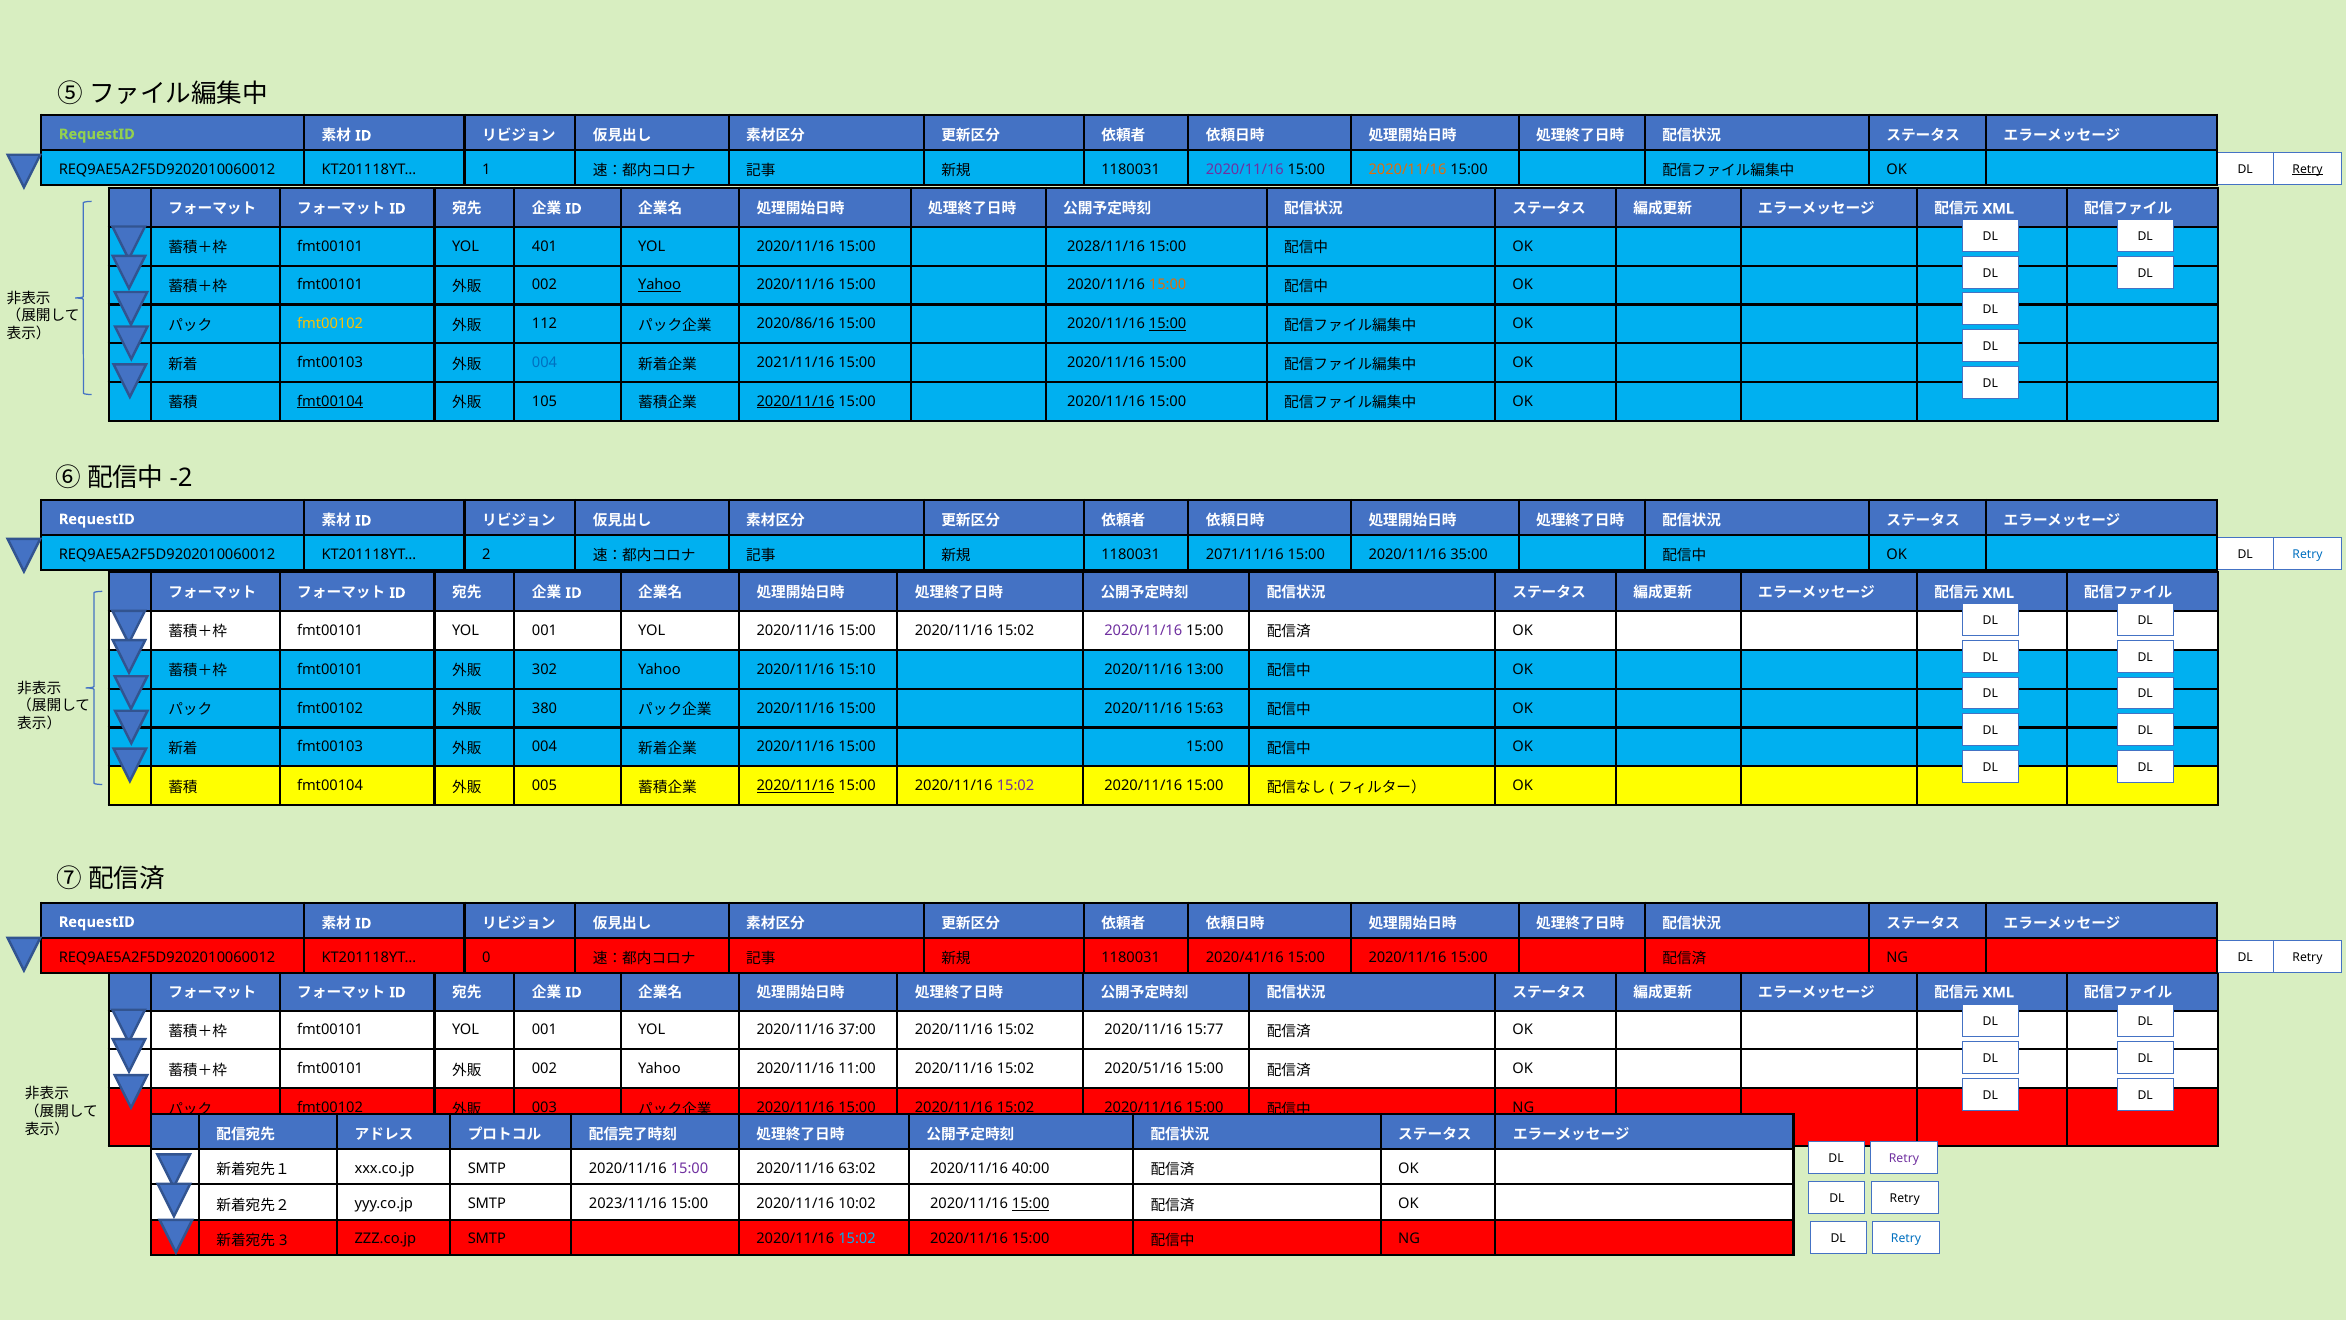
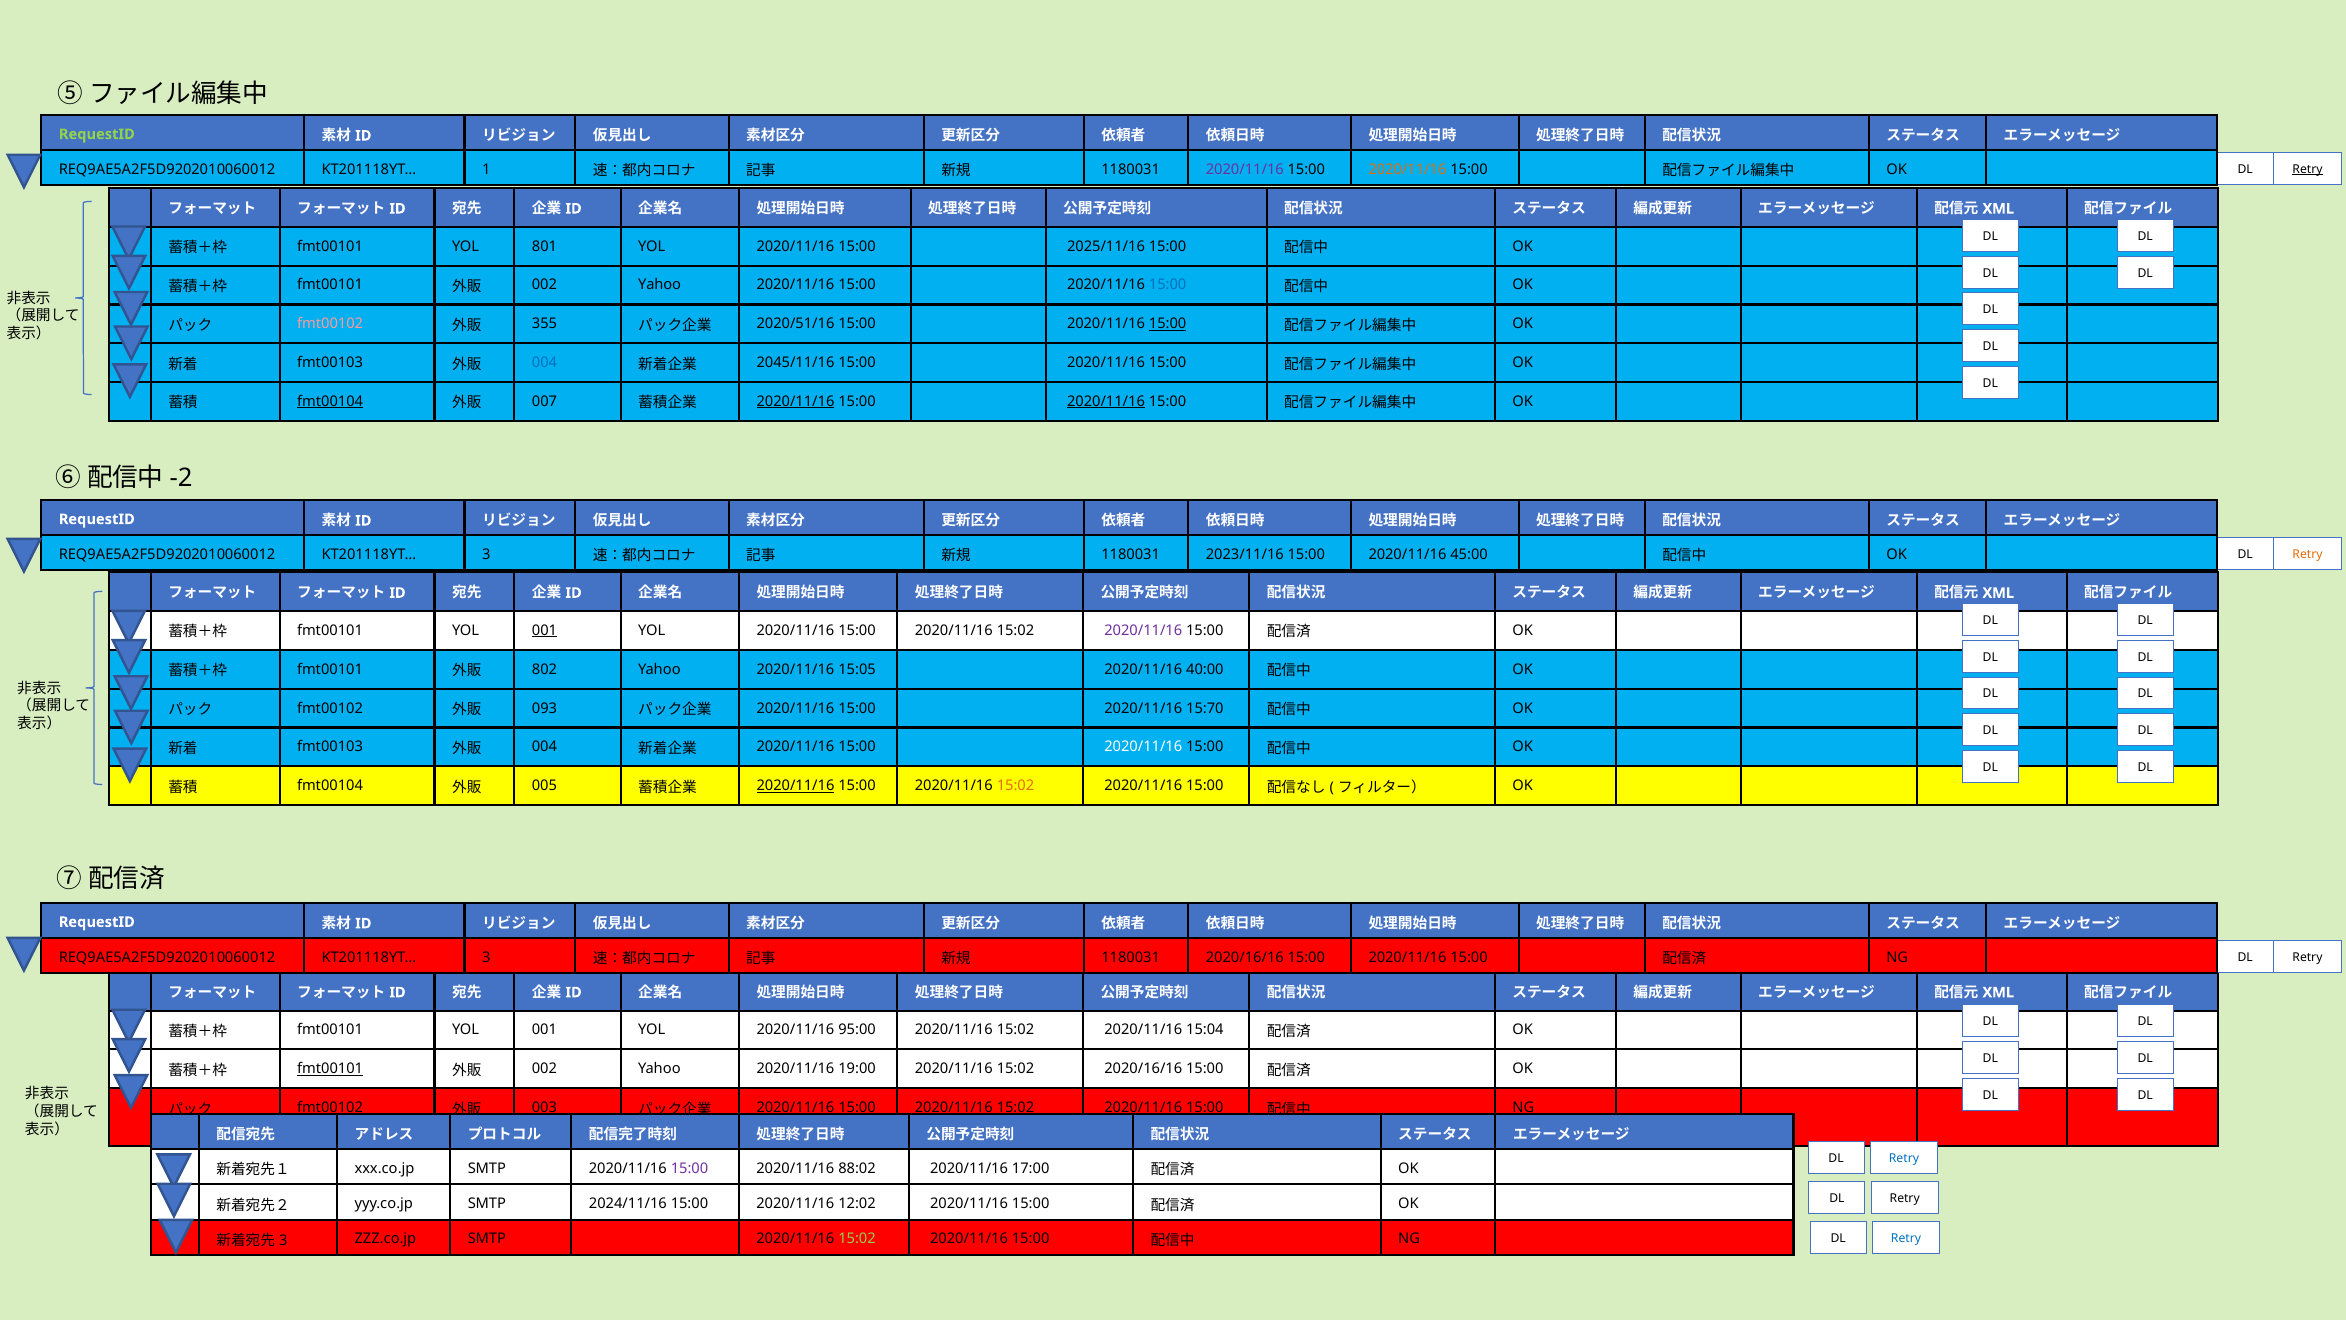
401: 401 -> 801
2028/11/16: 2028/11/16 -> 2025/11/16
Yahoo at (660, 285) underline: present -> none
15:00 at (1168, 285) colour: orange -> blue
fmt00102 at (330, 324) colour: yellow -> pink
112: 112 -> 355
2020/86/16: 2020/86/16 -> 2020/51/16
2021/11/16: 2021/11/16 -> 2045/11/16
105: 105 -> 007
2020/11/16 at (1106, 401) underline: none -> present
2 at (486, 554): 2 -> 3
2071/11/16: 2071/11/16 -> 2023/11/16
35:00: 35:00 -> 45:00
Retry at (2308, 554) colour: blue -> orange
001 at (544, 630) underline: none -> present
302: 302 -> 802
15:10: 15:10 -> 15:05
13:00: 13:00 -> 40:00
380: 380 -> 093
15:63: 15:63 -> 15:70
2020/11/16 at (1143, 747) colour: light blue -> white
15:02 at (1015, 786) colour: purple -> orange
0 at (486, 957): 0 -> 3
1180031 2020/41/16: 2020/41/16 -> 2020/16/16
37:00: 37:00 -> 95:00
15:77: 15:77 -> 15:04
fmt00101 at (330, 1069) underline: none -> present
11:00: 11:00 -> 19:00
15:02 2020/51/16: 2020/51/16 -> 2020/16/16
Retry at (1904, 1158) colour: purple -> blue
63:02: 63:02 -> 88:02
40:00: 40:00 -> 17:00
2023/11/16: 2023/11/16 -> 2024/11/16
10:02: 10:02 -> 12:02
15:00 at (1031, 1203) underline: present -> none
15:02 at (857, 1239) colour: light blue -> light green
